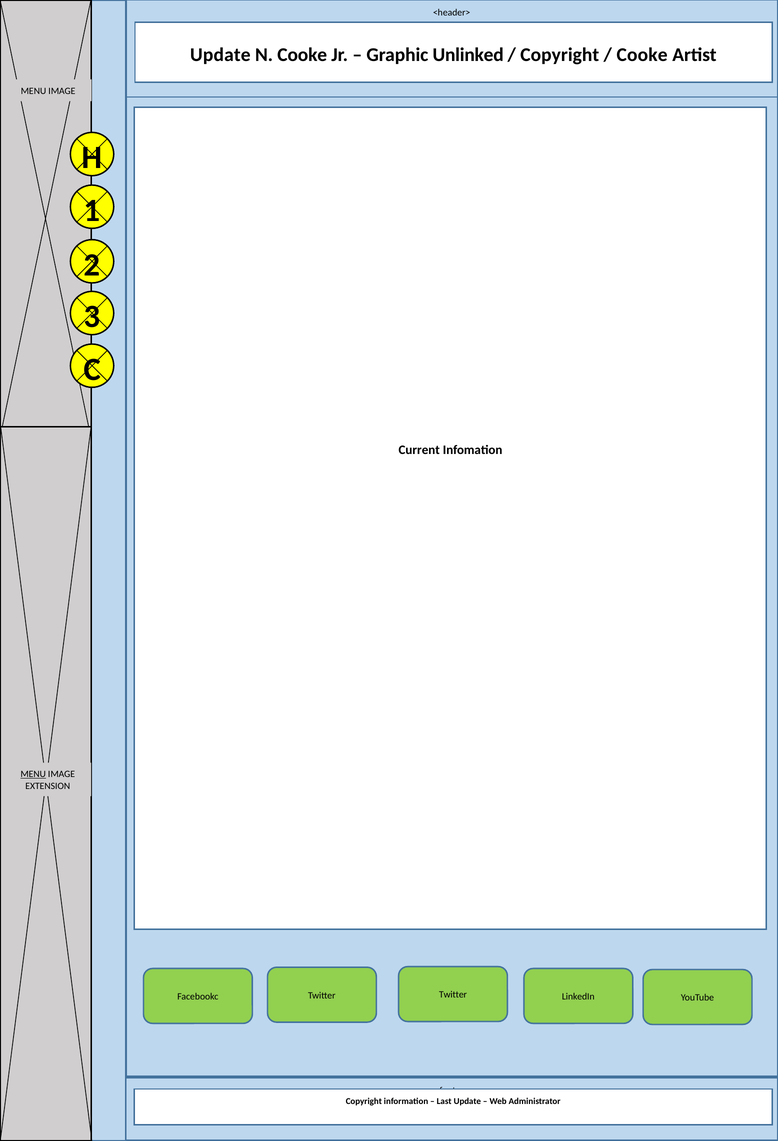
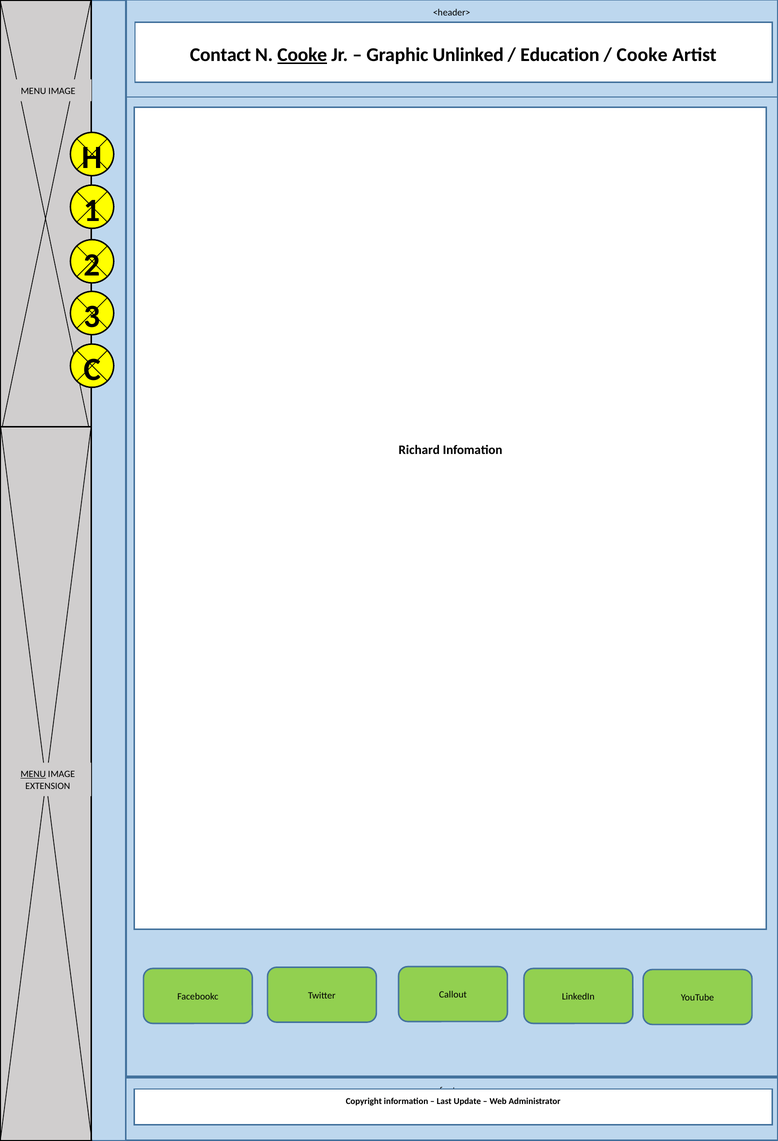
Update at (220, 55): Update -> Contact
Cooke at (302, 55) underline: none -> present
Copyright at (560, 55): Copyright -> Education
Current: Current -> Richard
Twitter at (453, 995): Twitter -> Callout
